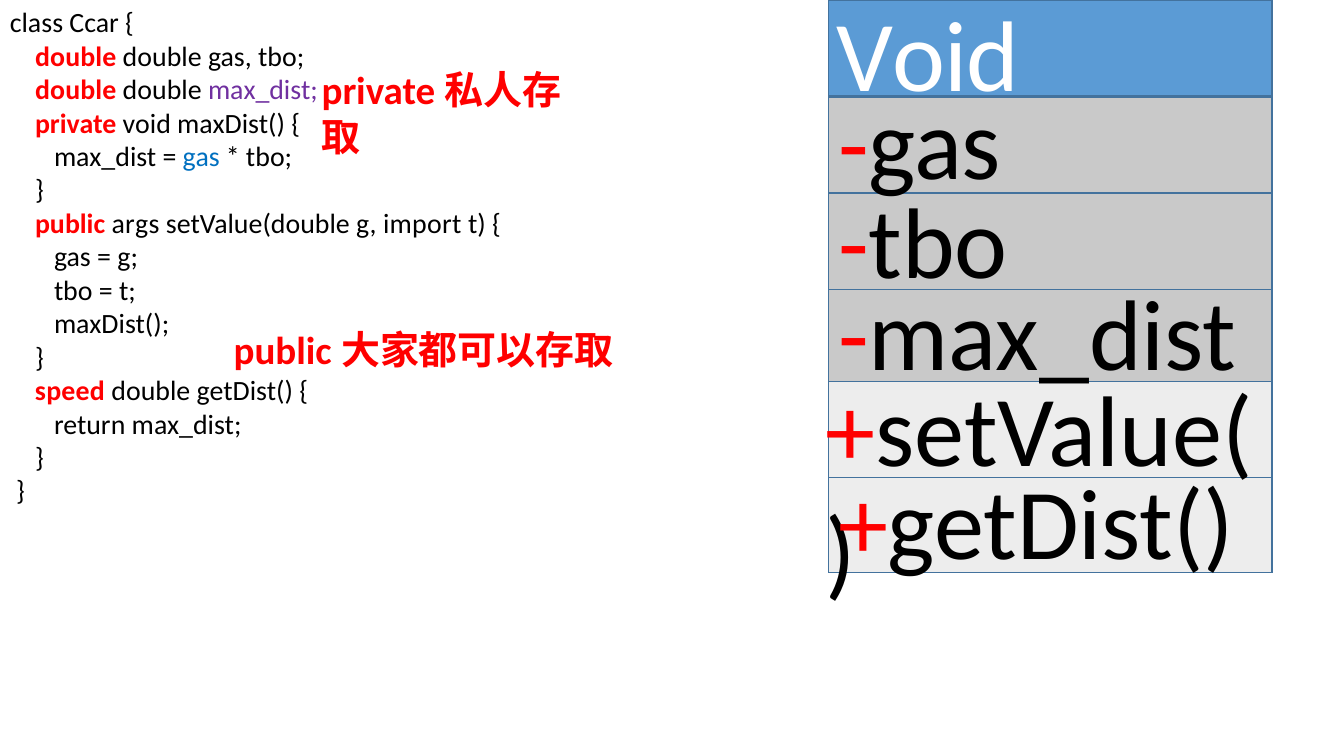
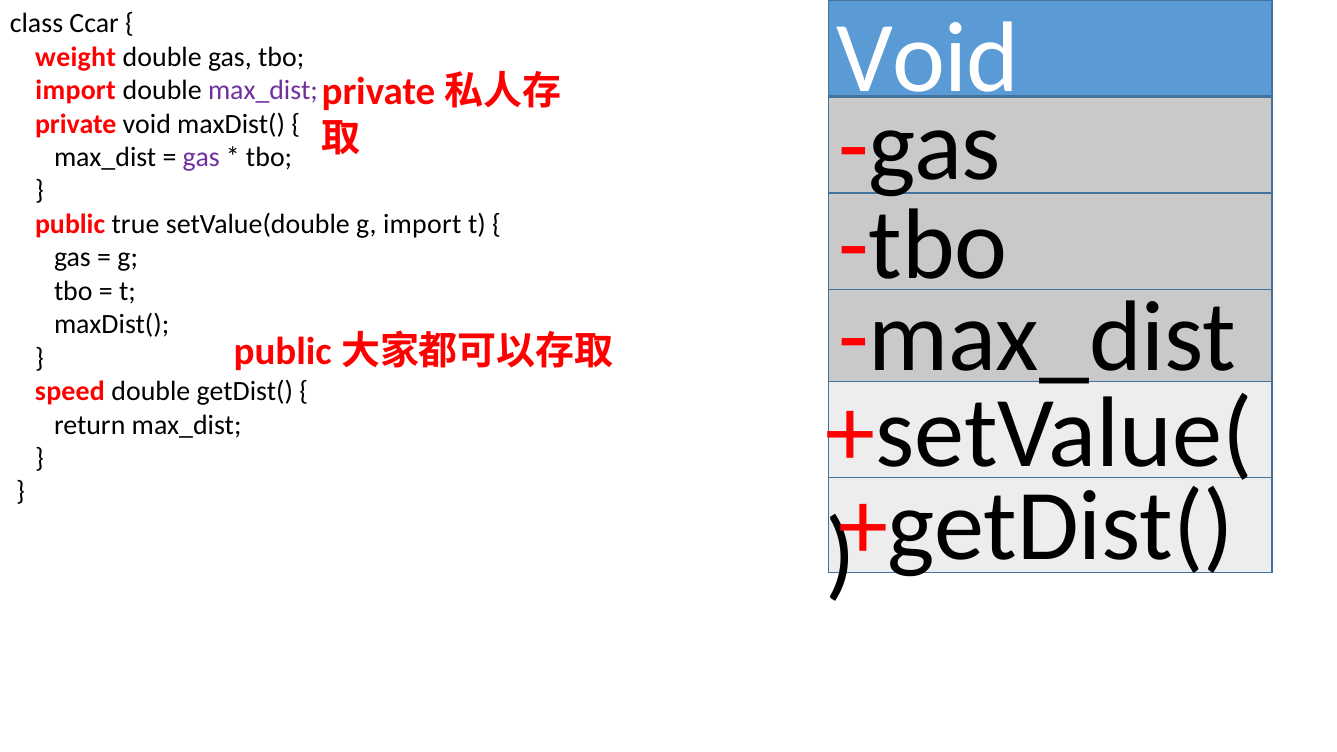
double at (76, 57): double -> weight
double at (76, 90): double -> import
gas at (201, 157) colour: blue -> purple
args: args -> true
